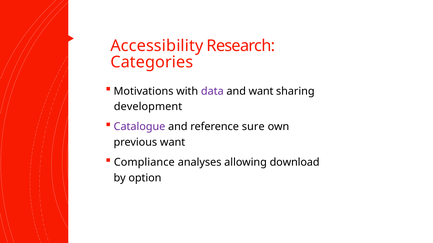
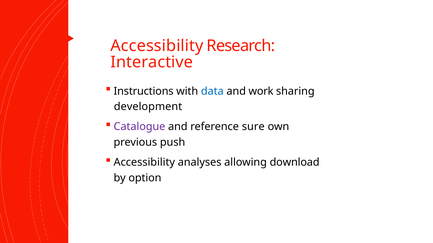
Categories: Categories -> Interactive
Motivations: Motivations -> Instructions
data colour: purple -> blue
and want: want -> work
previous want: want -> push
Compliance at (144, 163): Compliance -> Accessibility
